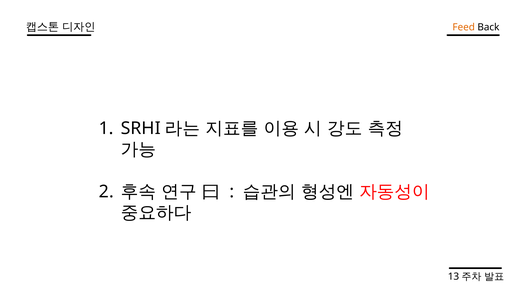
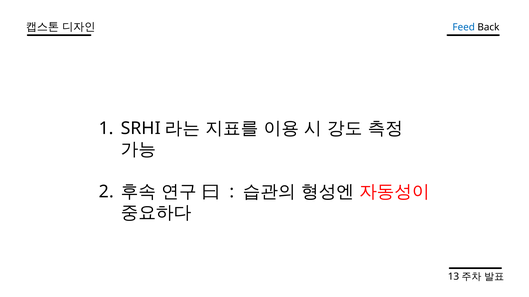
Feed colour: orange -> blue
